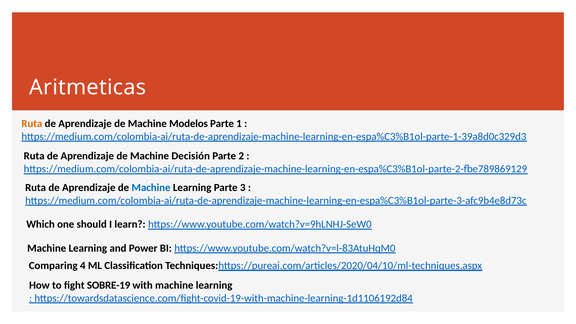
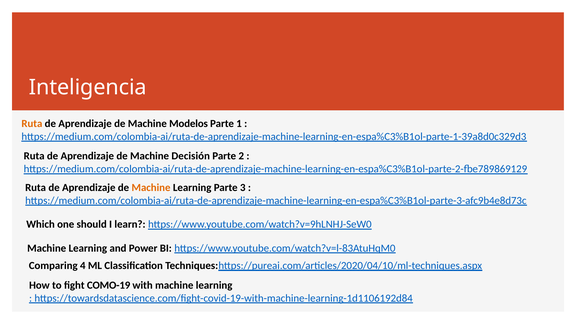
Aritmeticas: Aritmeticas -> Inteligencia
Machine at (151, 188) colour: blue -> orange
SOBRE-19: SOBRE-19 -> COMO-19
